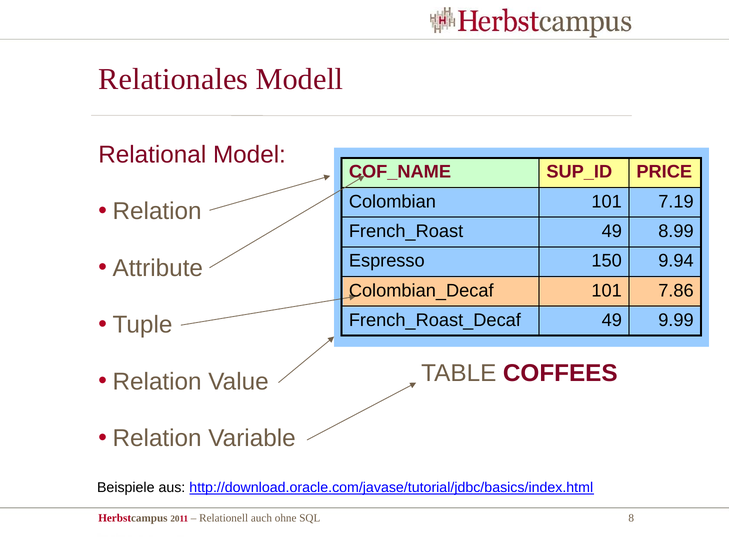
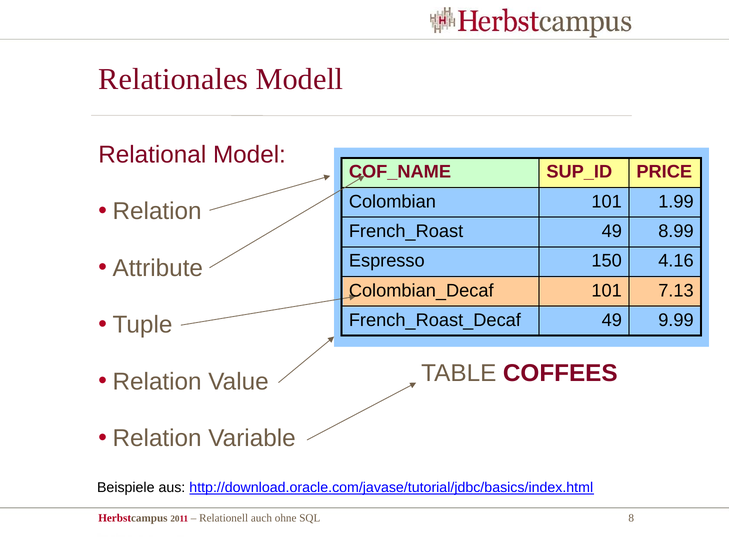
7.19: 7.19 -> 1.99
9.94: 9.94 -> 4.16
7.86: 7.86 -> 7.13
